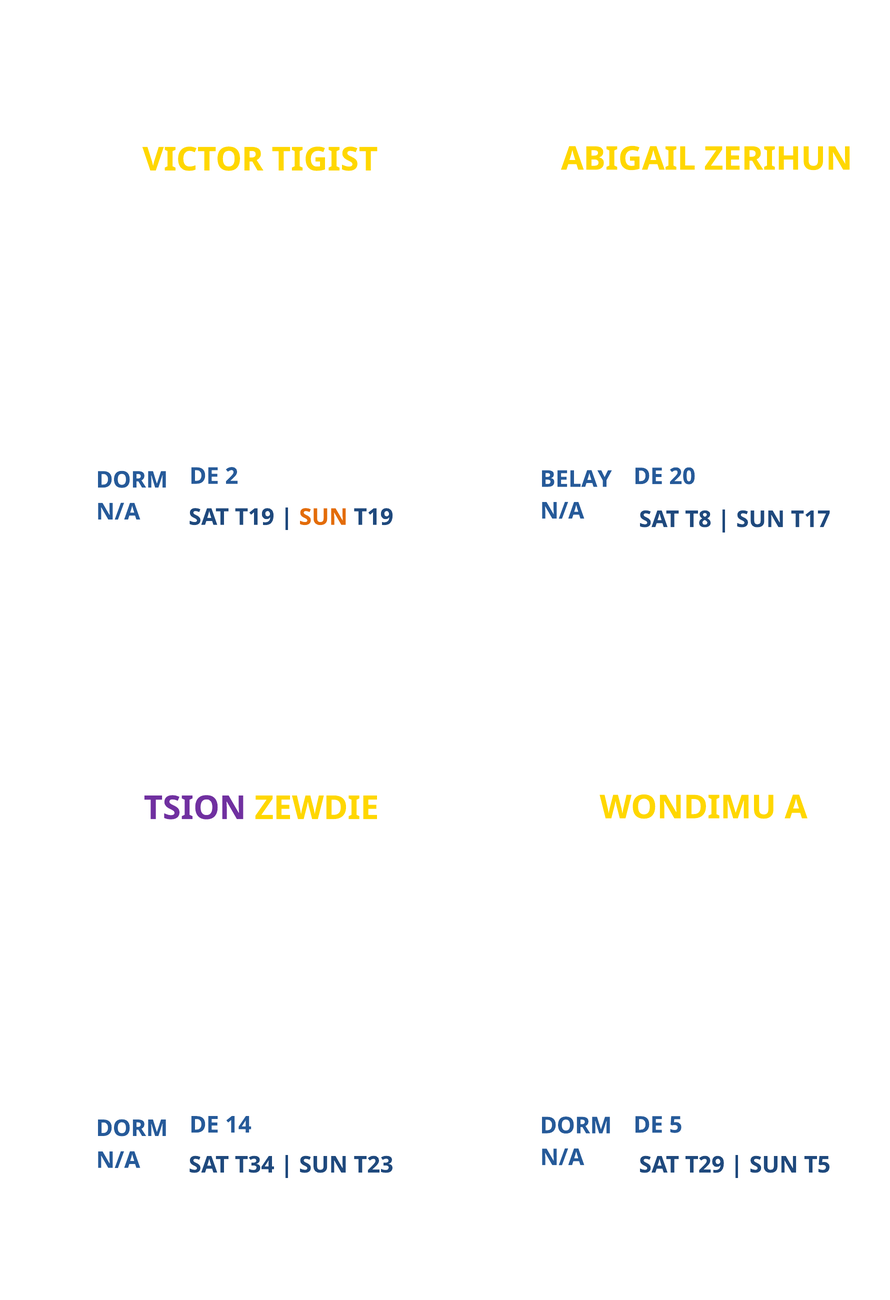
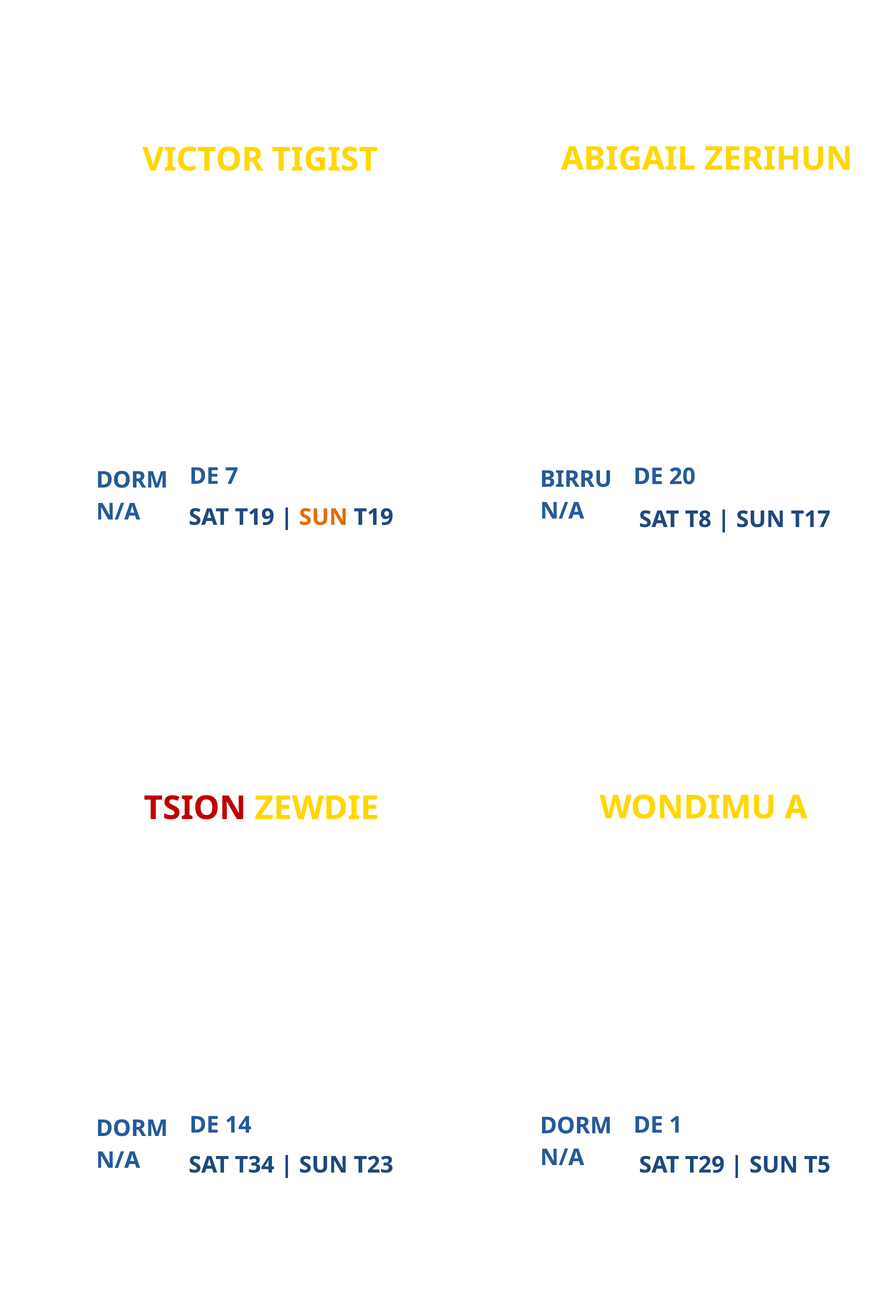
2: 2 -> 7
BELAY: BELAY -> BIRRU
TSION colour: purple -> red
5: 5 -> 1
